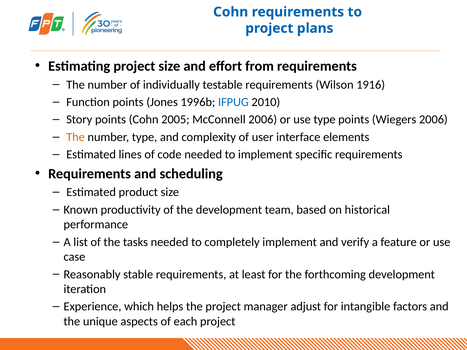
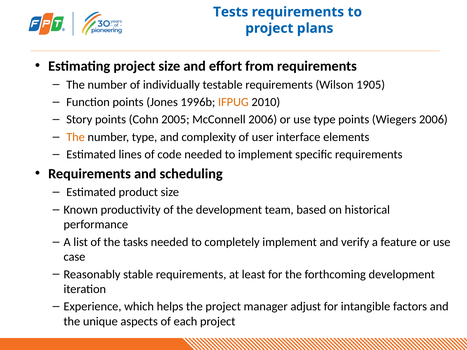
Cohn at (231, 12): Cohn -> Tests
1916: 1916 -> 1905
IFPUG colour: blue -> orange
